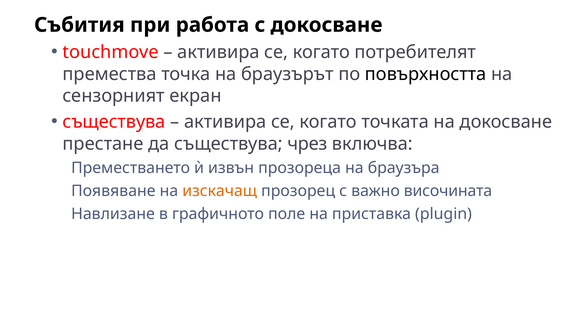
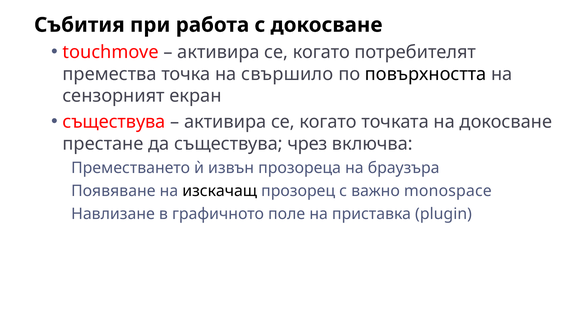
браузърът: браузърът -> свършило
изскачащ colour: orange -> black
височината: височината -> monospace
